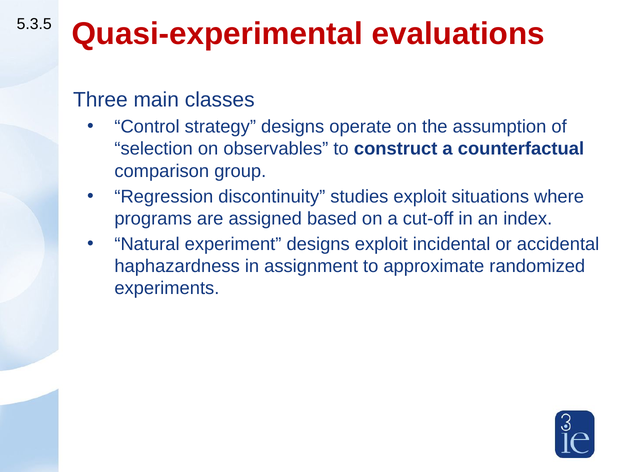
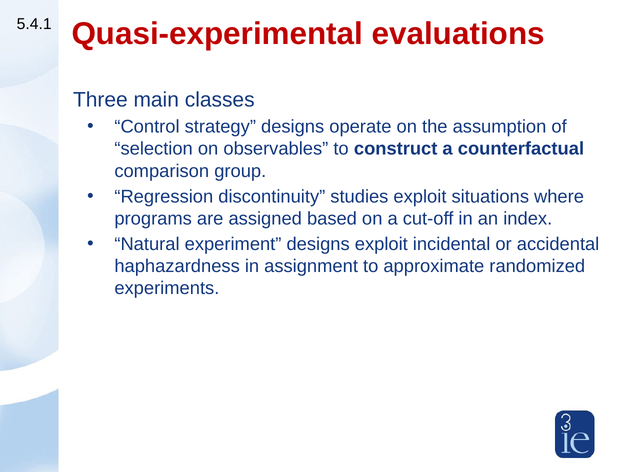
5.3.5: 5.3.5 -> 5.4.1
